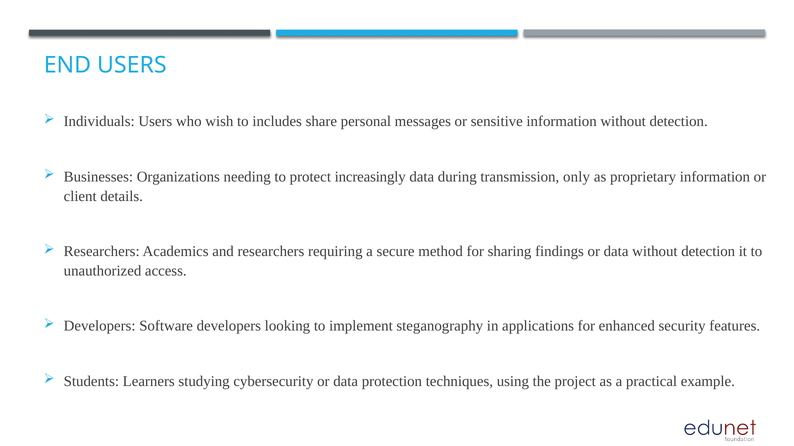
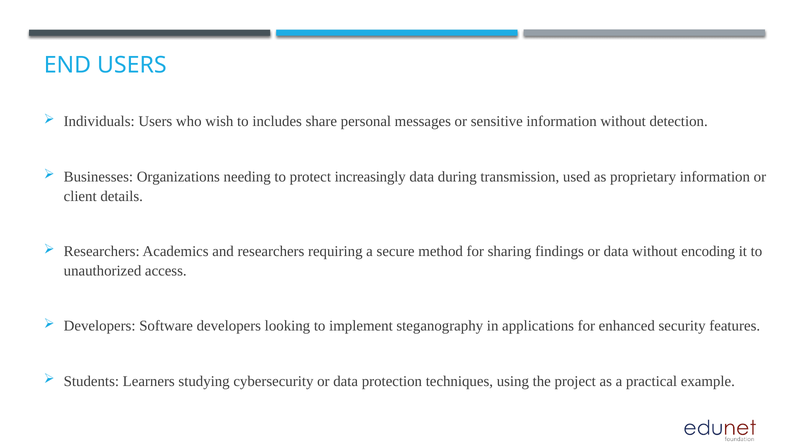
only: only -> used
data without detection: detection -> encoding
